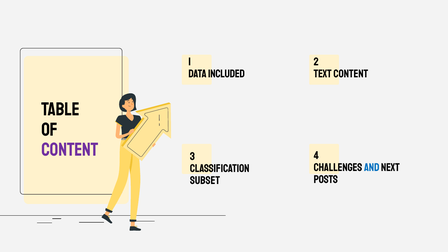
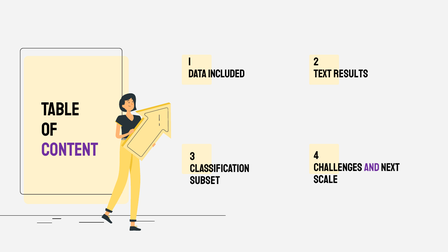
Text content: content -> results
and colour: blue -> purple
posts: posts -> scale
